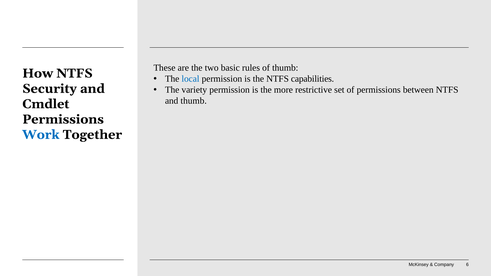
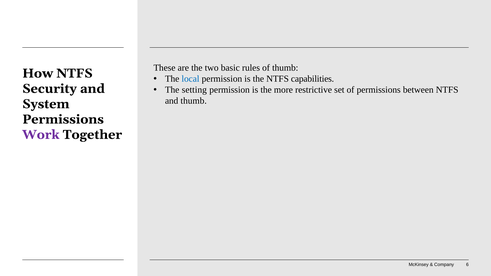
variety: variety -> setting
Cmdlet: Cmdlet -> System
Work colour: blue -> purple
